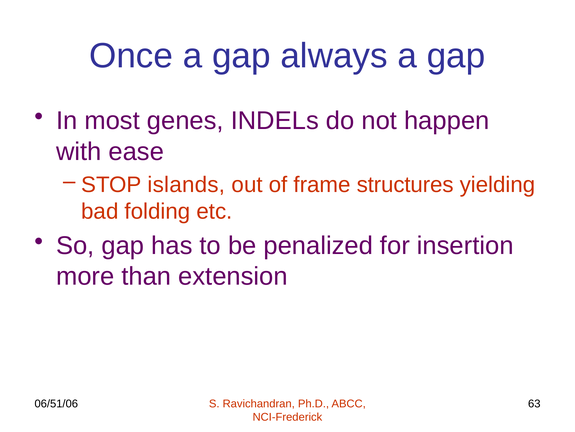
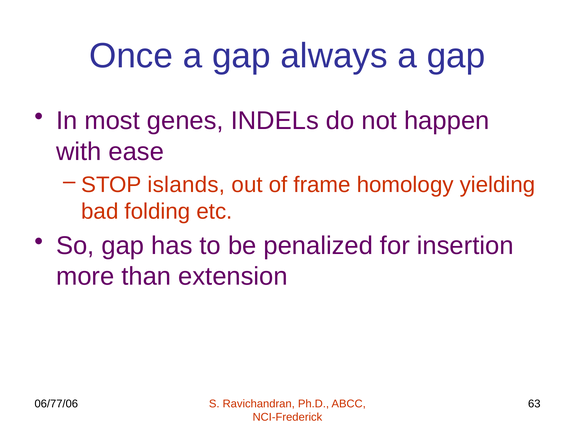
structures: structures -> homology
06/51/06: 06/51/06 -> 06/77/06
